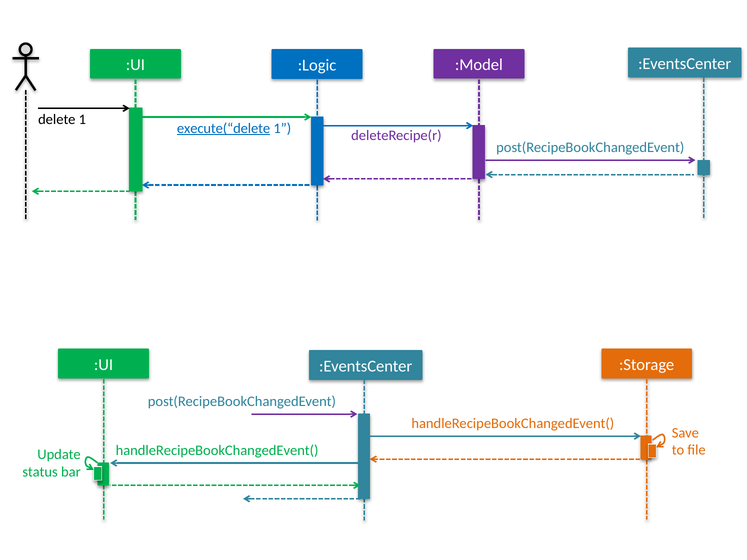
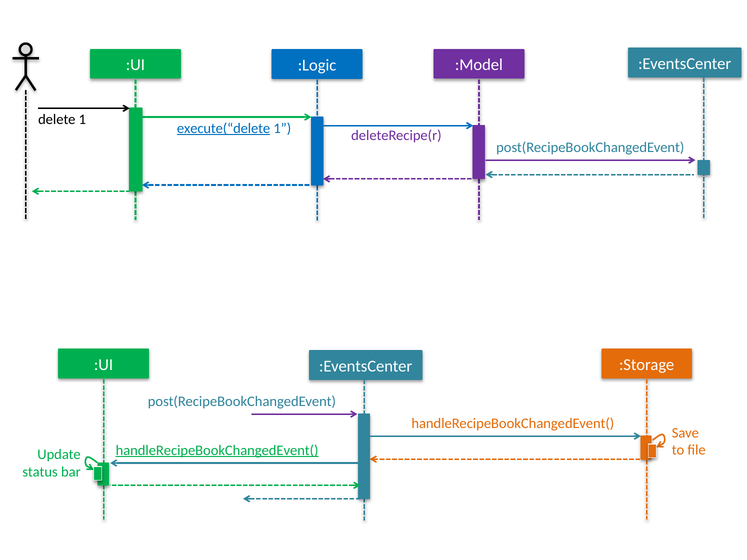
handleRecipeBookChangedEvent( at (217, 450) underline: none -> present
